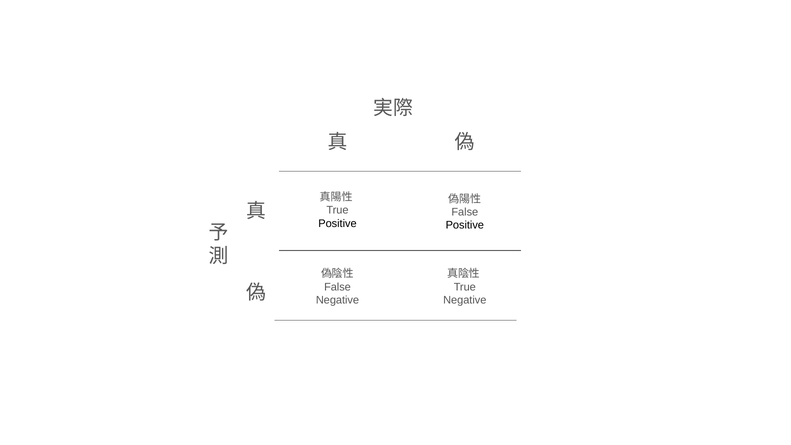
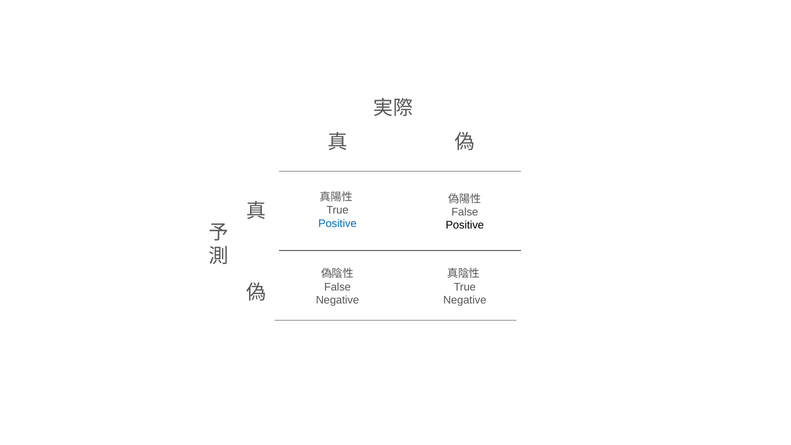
Positive at (337, 223) colour: black -> blue
